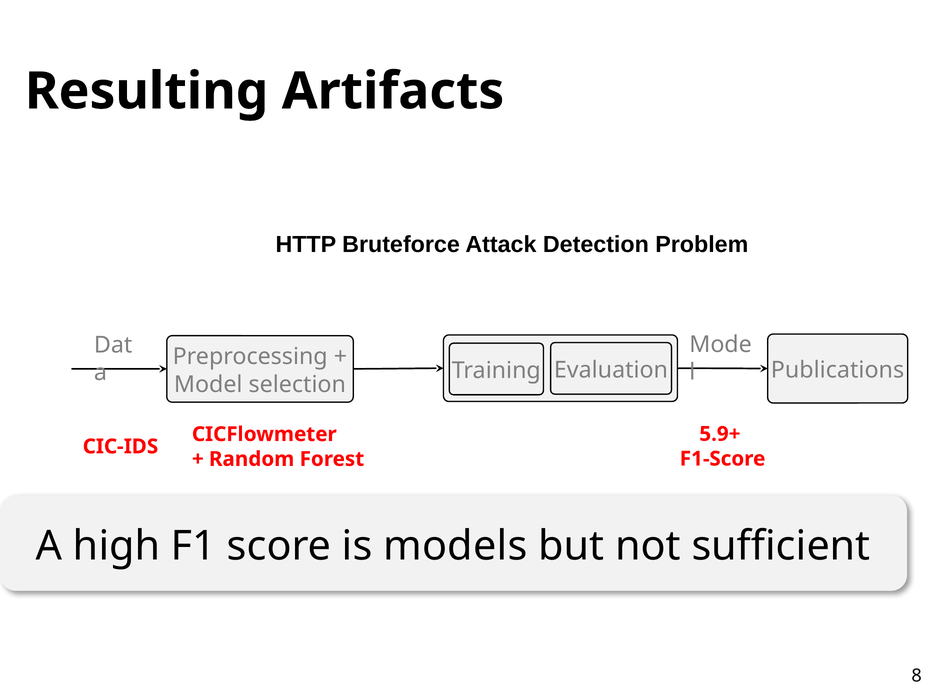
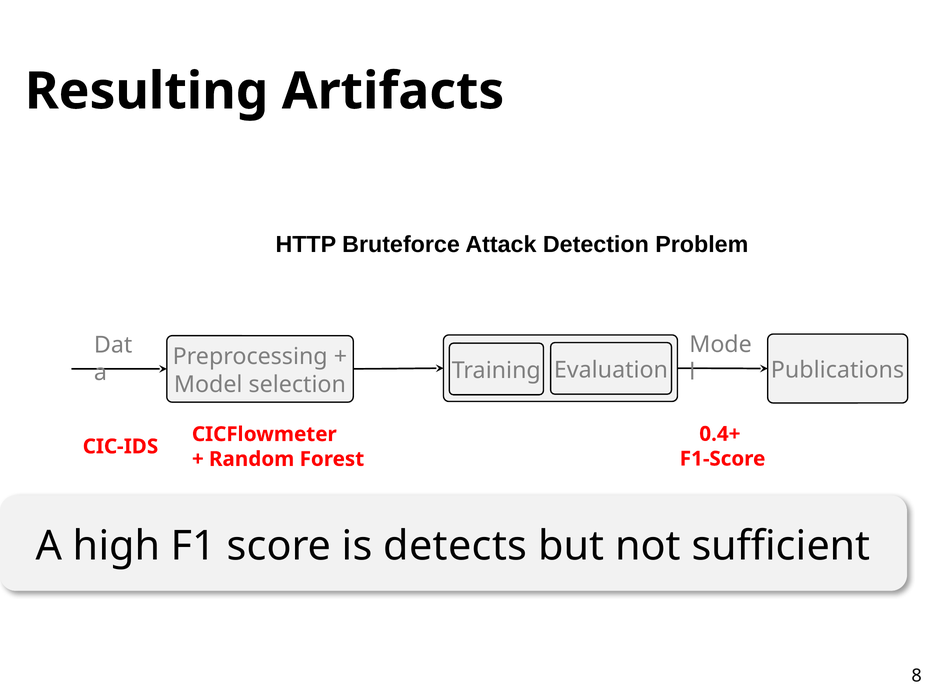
5.9+: 5.9+ -> 0.4+
models: models -> detects
